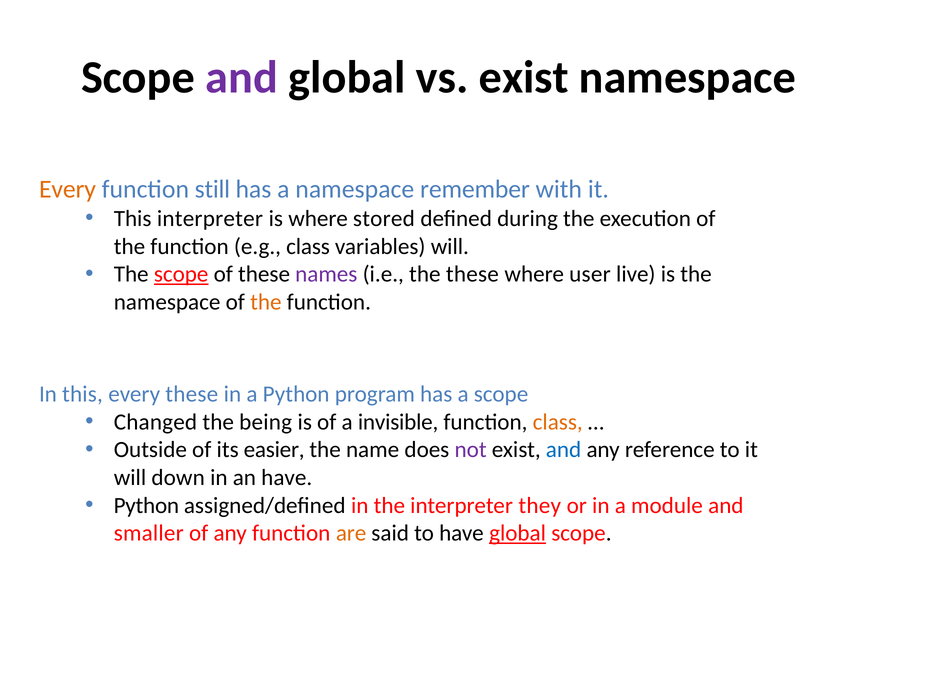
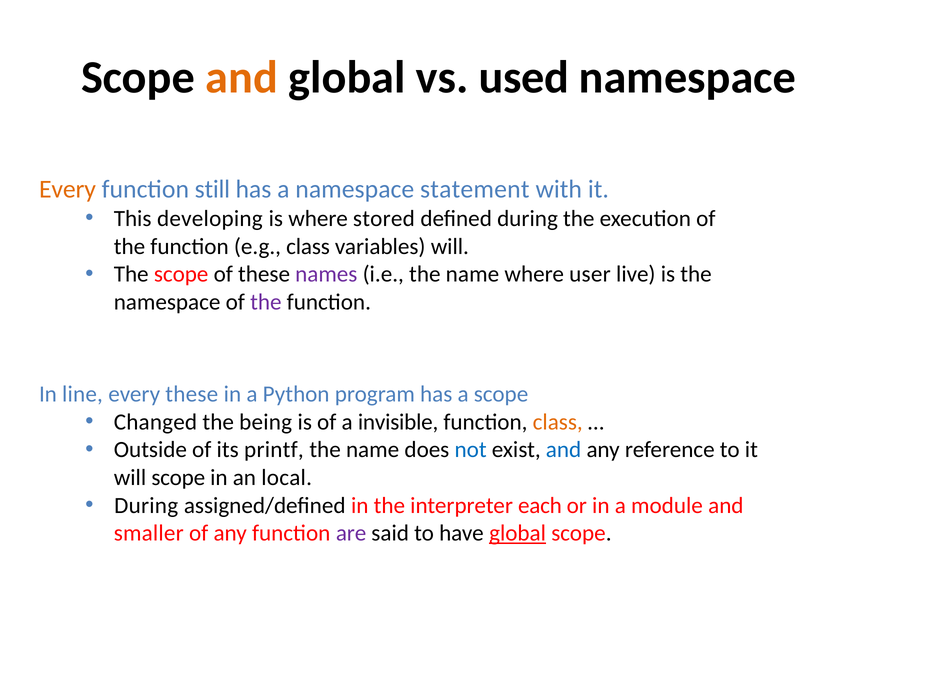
and at (242, 78) colour: purple -> orange
vs exist: exist -> used
remember: remember -> statement
This interpreter: interpreter -> developing
scope at (181, 274) underline: present -> none
i.e the these: these -> name
the at (266, 302) colour: orange -> purple
In this: this -> line
easier: easier -> printf
not colour: purple -> blue
will down: down -> scope
an have: have -> local
Python at (146, 505): Python -> During
they: they -> each
are colour: orange -> purple
